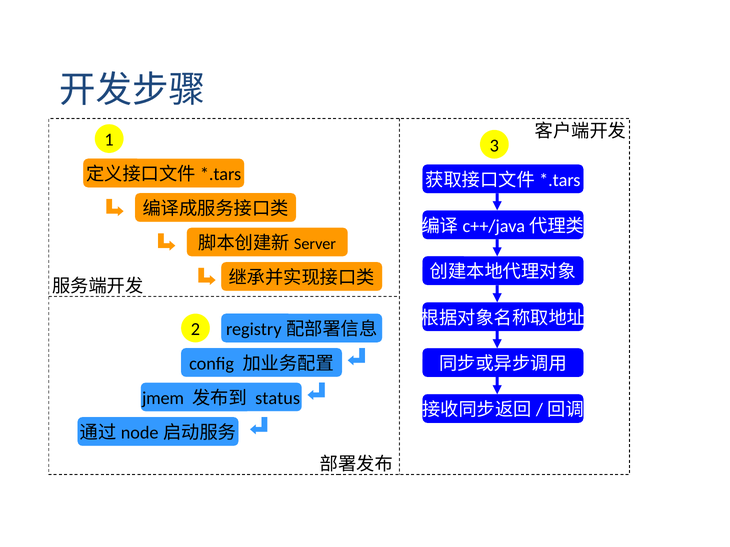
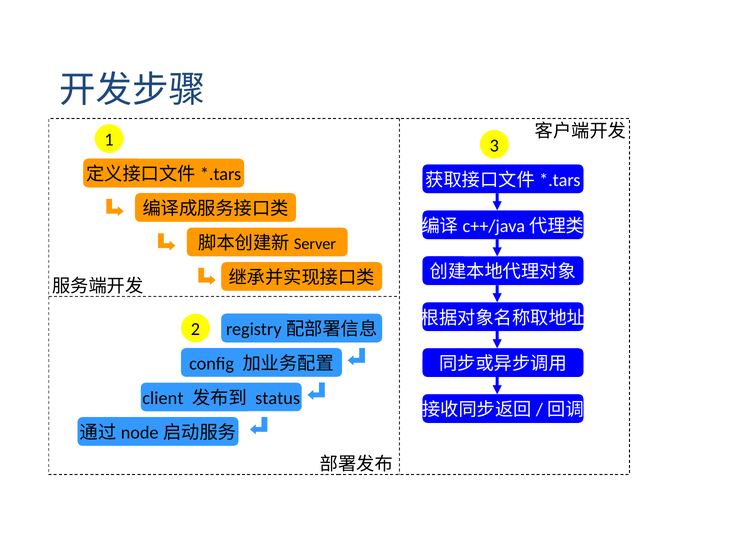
jmem: jmem -> client
